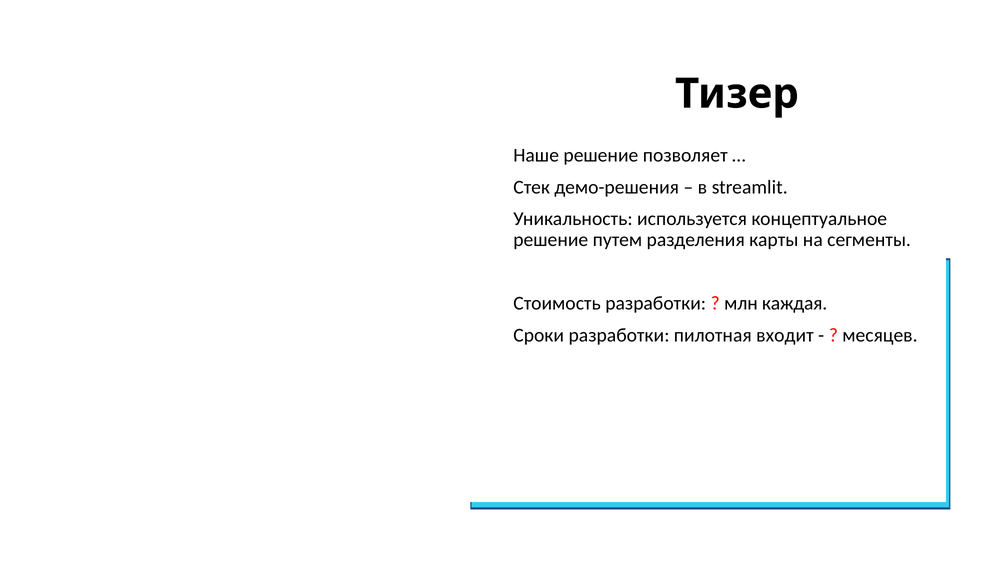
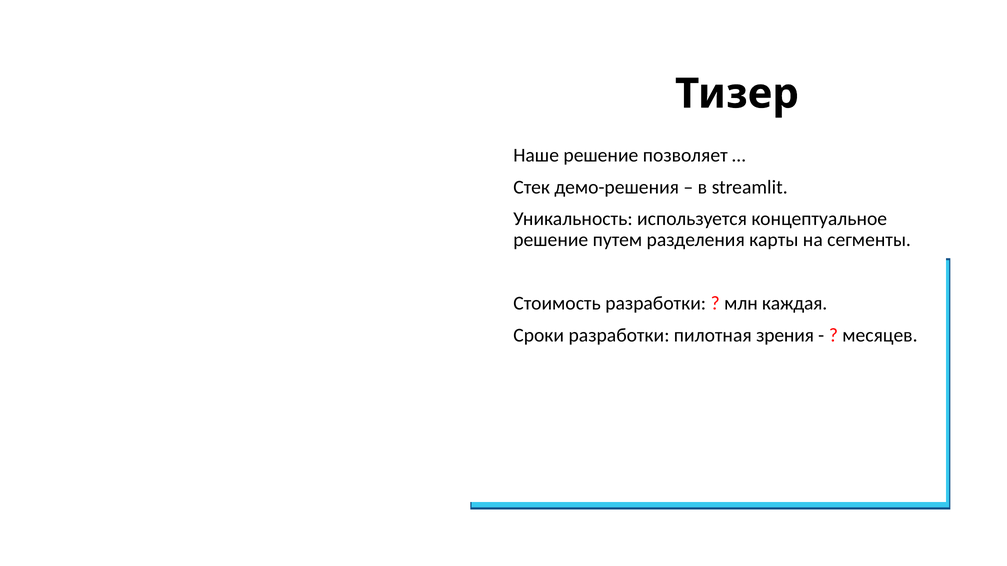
входит: входит -> зрения
